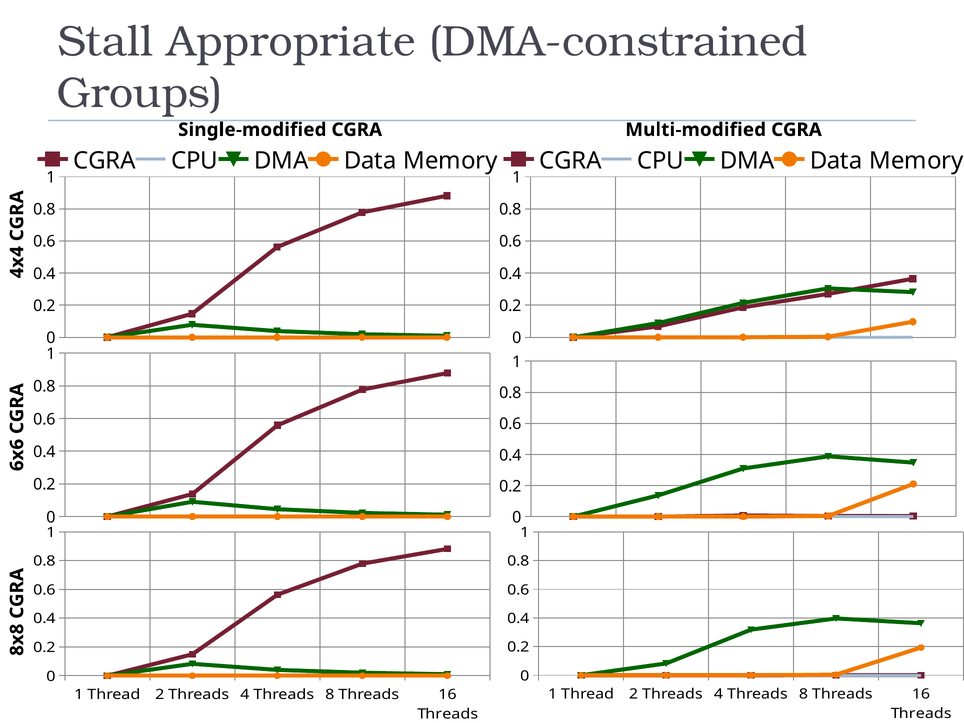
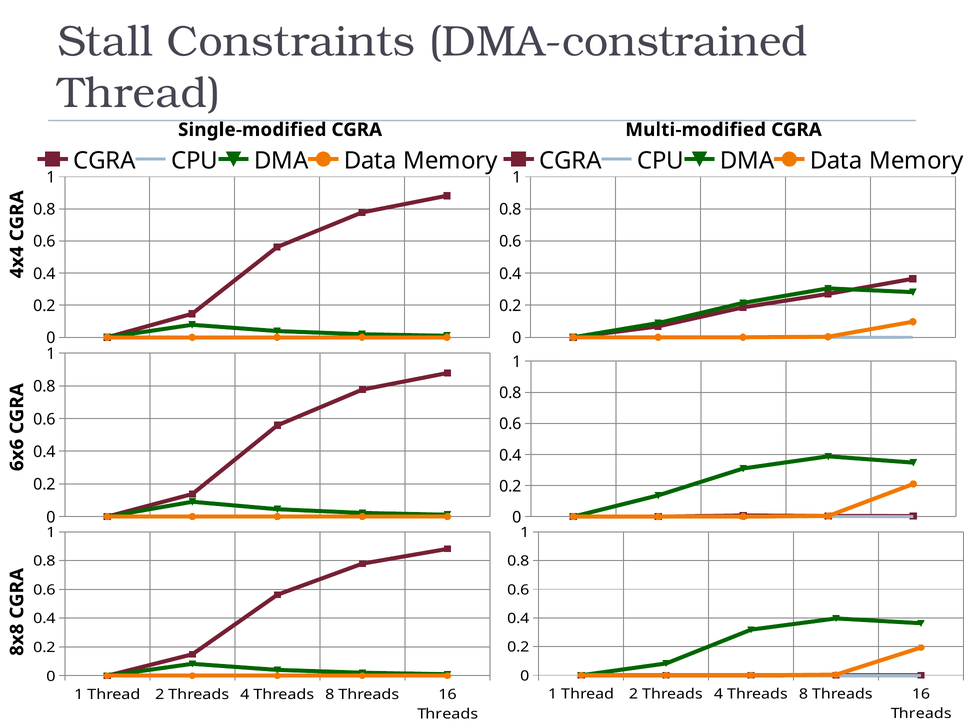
Appropriate: Appropriate -> Constraints
Groups at (140, 93): Groups -> Thread
